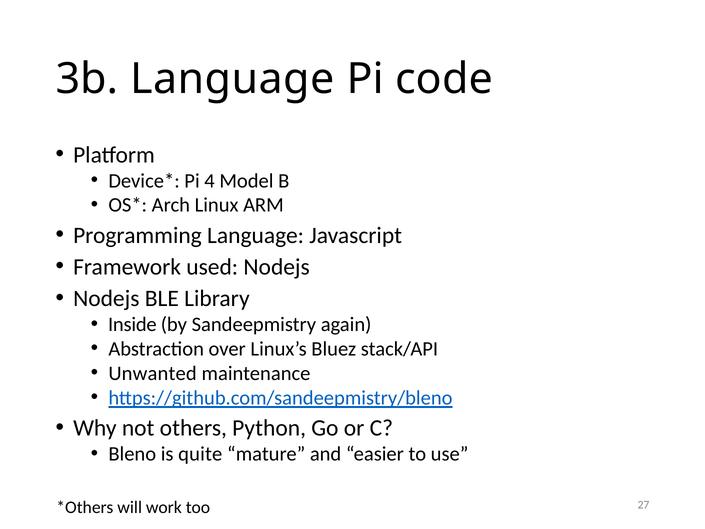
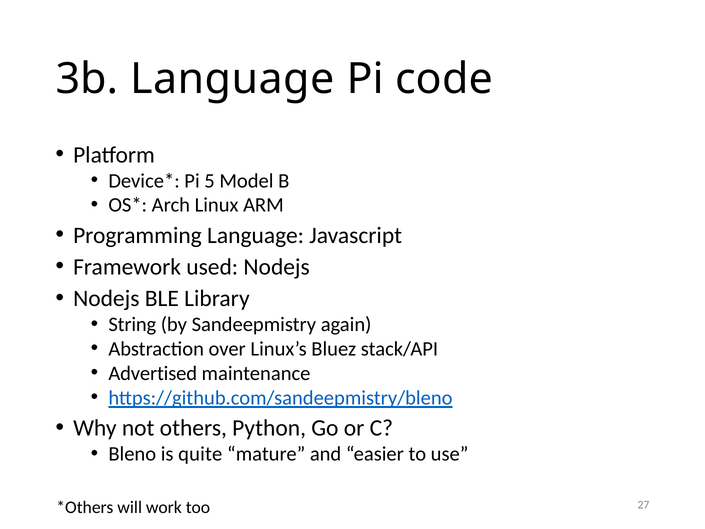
4: 4 -> 5
Inside: Inside -> String
Unwanted: Unwanted -> Advertised
